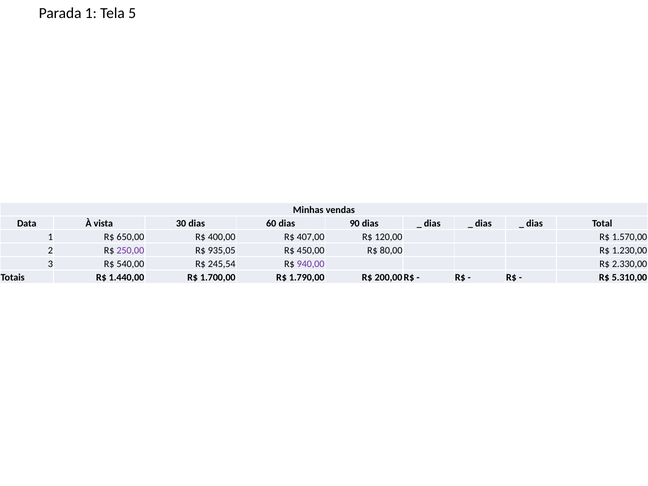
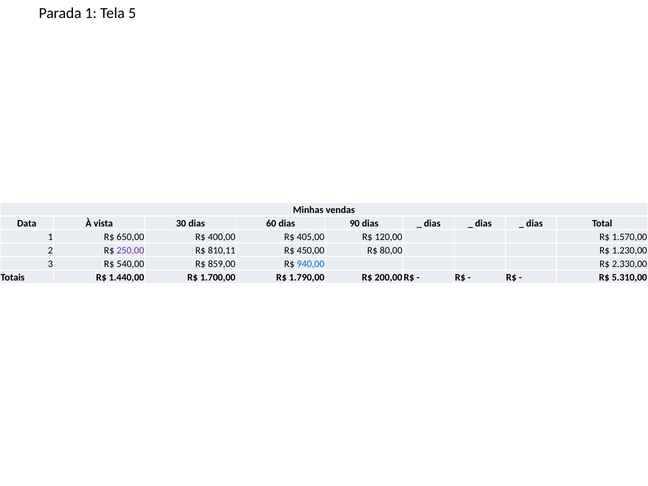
407,00: 407,00 -> 405,00
935,05: 935,05 -> 810,11
245,54: 245,54 -> 859,00
940,00 colour: purple -> blue
